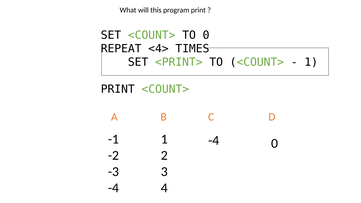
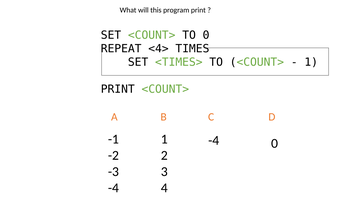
<PRINT>: <PRINT> -> <TIMES>
